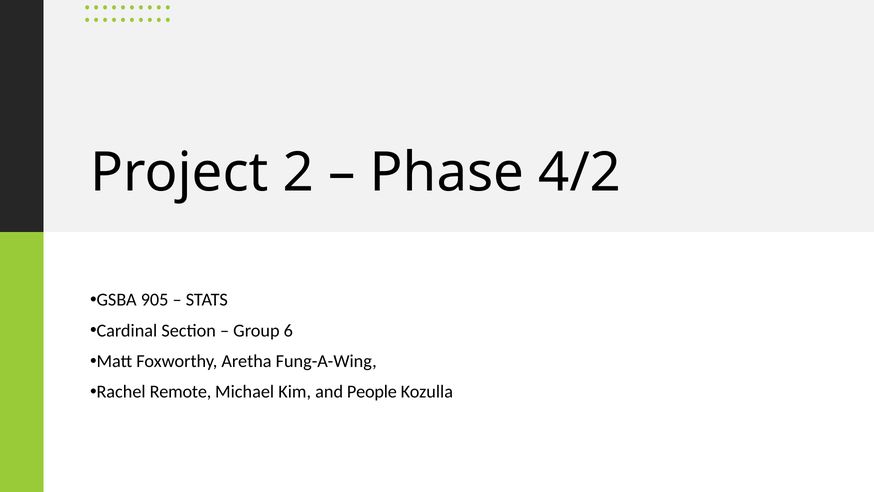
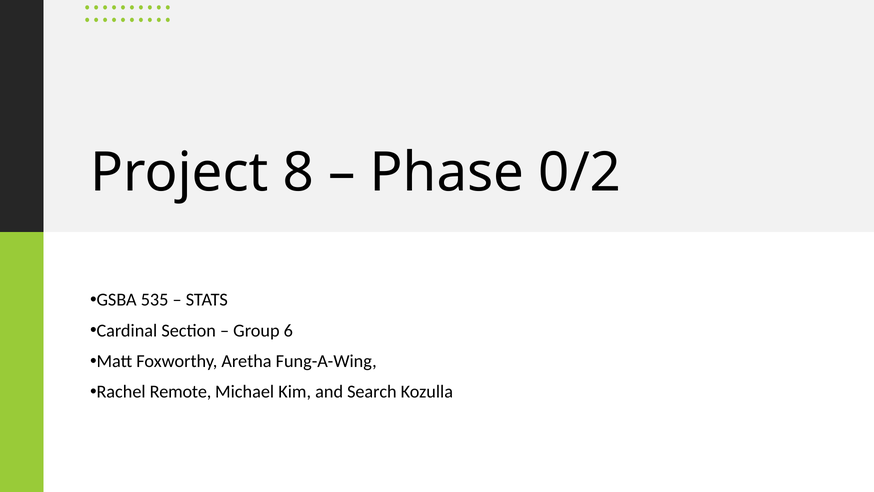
2: 2 -> 8
4/2: 4/2 -> 0/2
905: 905 -> 535
People: People -> Search
